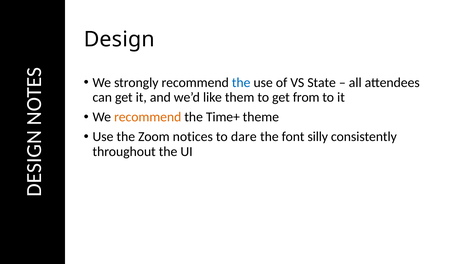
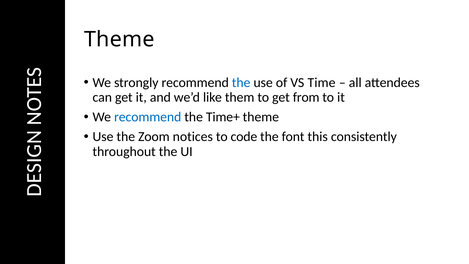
Design at (119, 39): Design -> Theme
State: State -> Time
recommend at (148, 117) colour: orange -> blue
dare: dare -> code
silly: silly -> this
